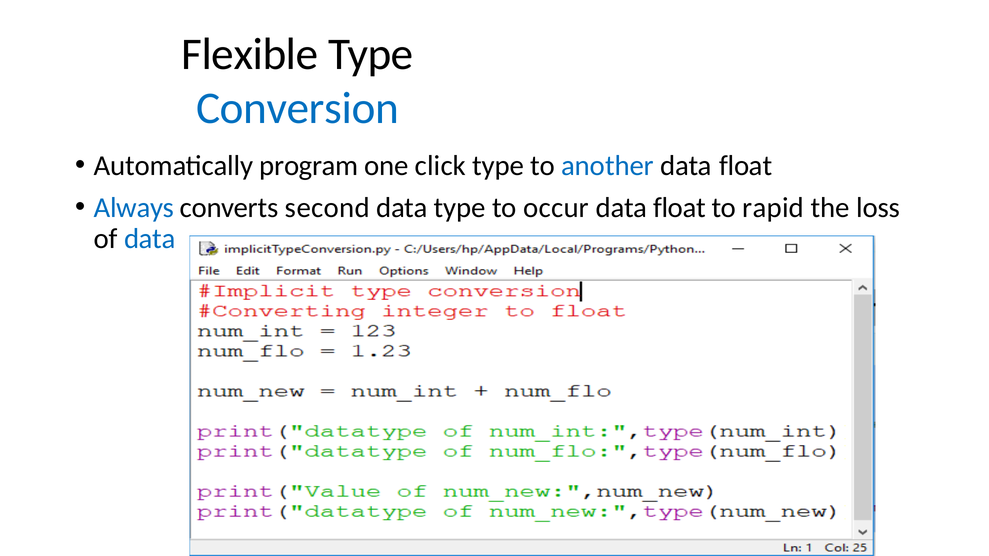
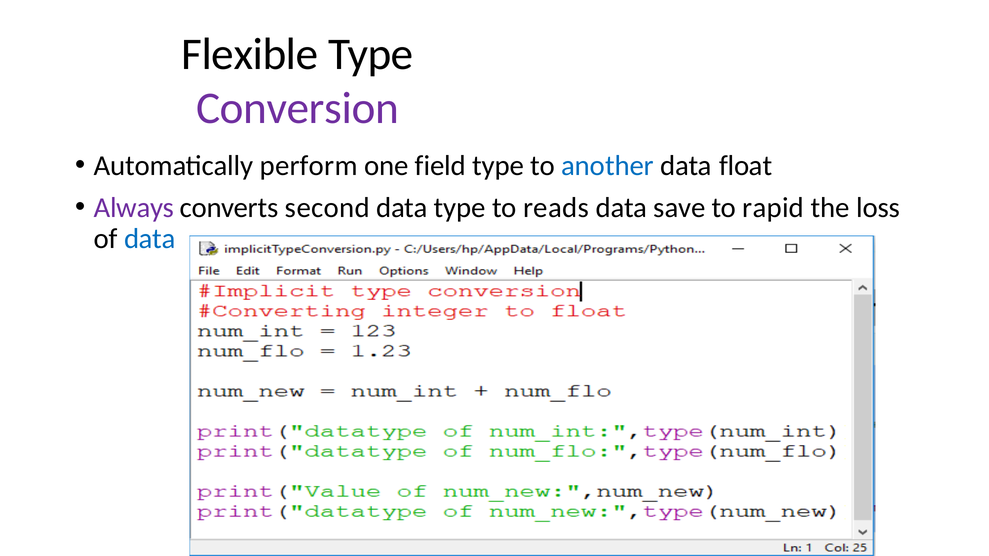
Conversion colour: blue -> purple
program: program -> perform
click: click -> field
Always colour: blue -> purple
occur: occur -> reads
float at (679, 208): float -> save
